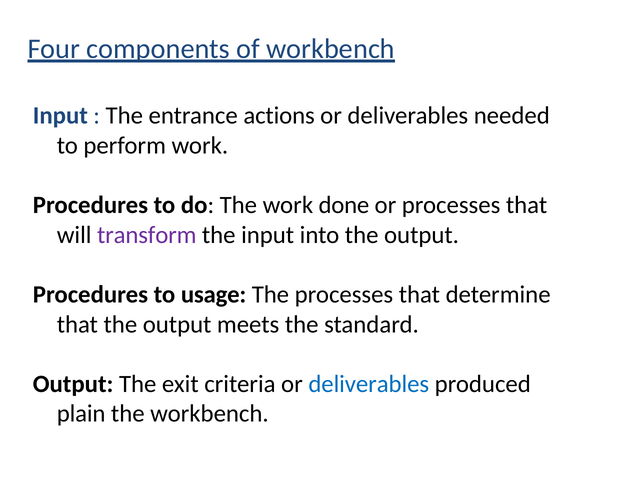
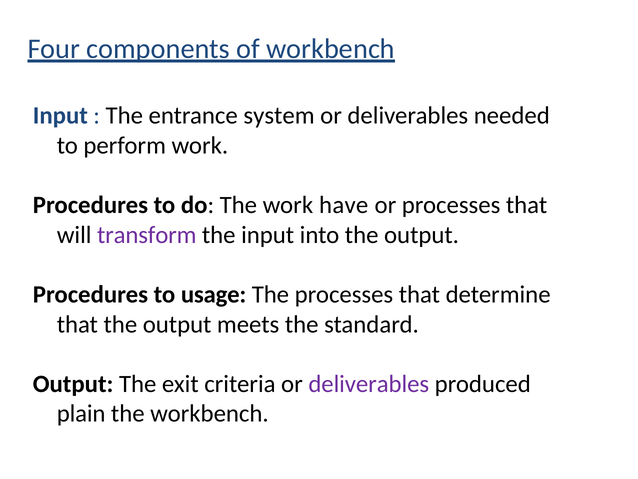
actions: actions -> system
done: done -> have
deliverables at (369, 384) colour: blue -> purple
